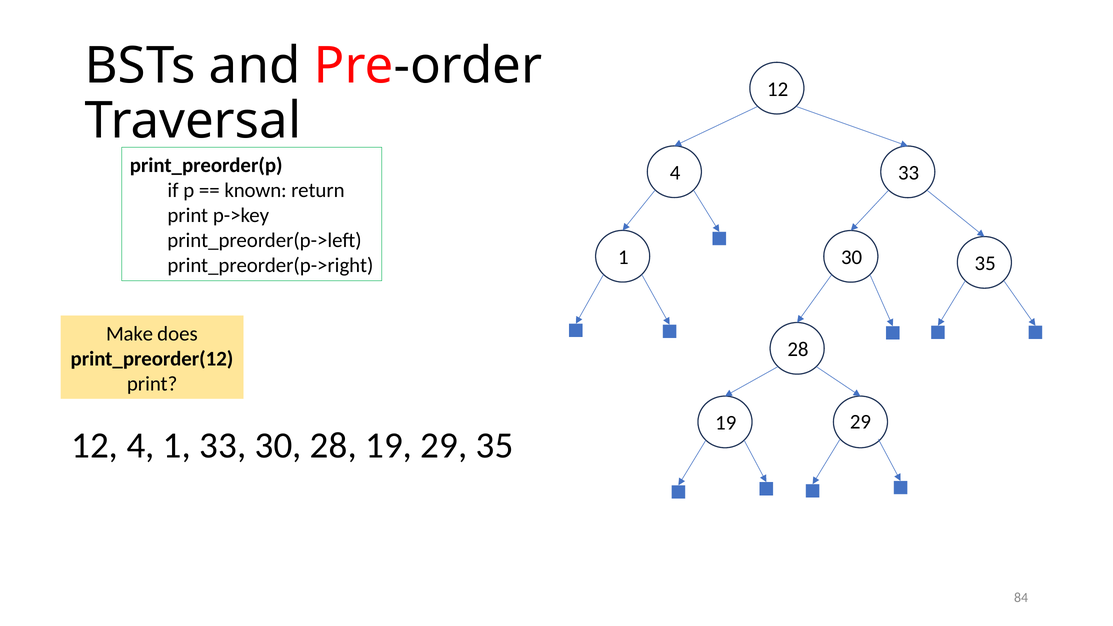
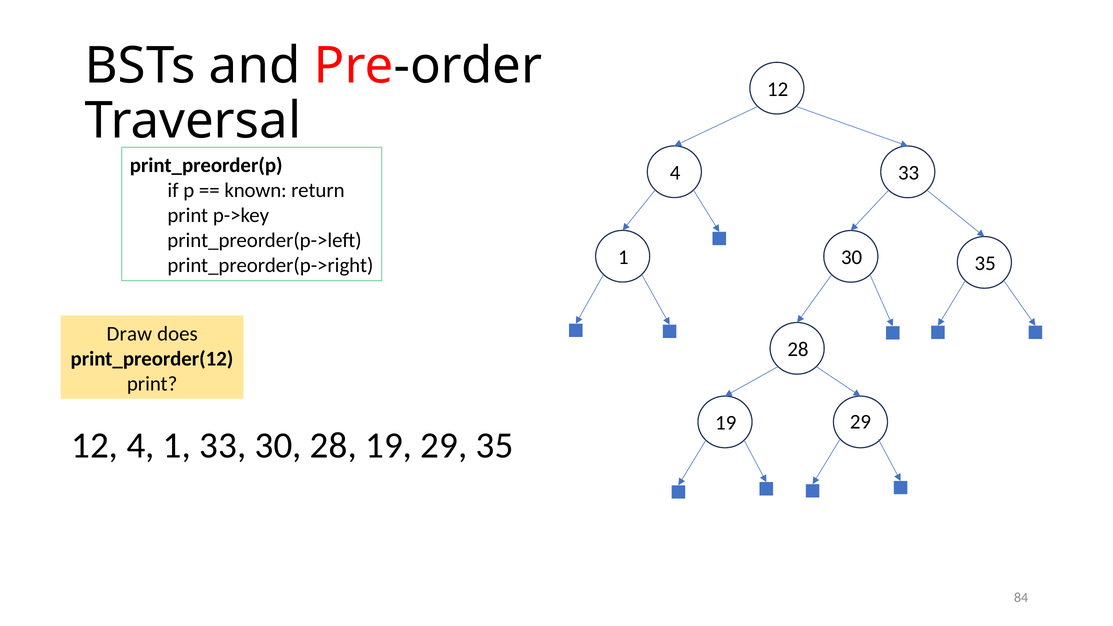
Make: Make -> Draw
